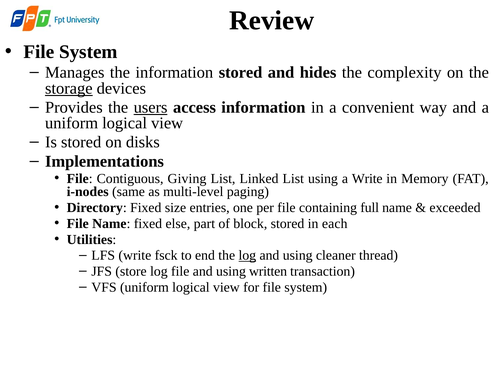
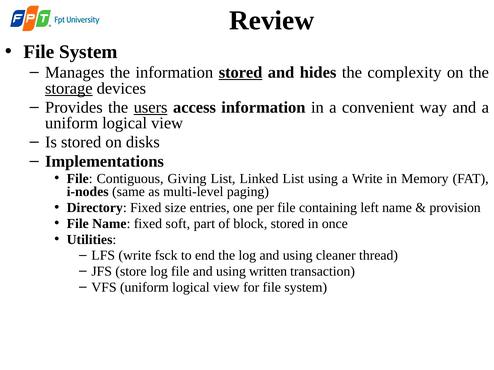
stored at (241, 73) underline: none -> present
full: full -> left
exceeded: exceeded -> provision
else: else -> soft
each: each -> once
log at (247, 256) underline: present -> none
